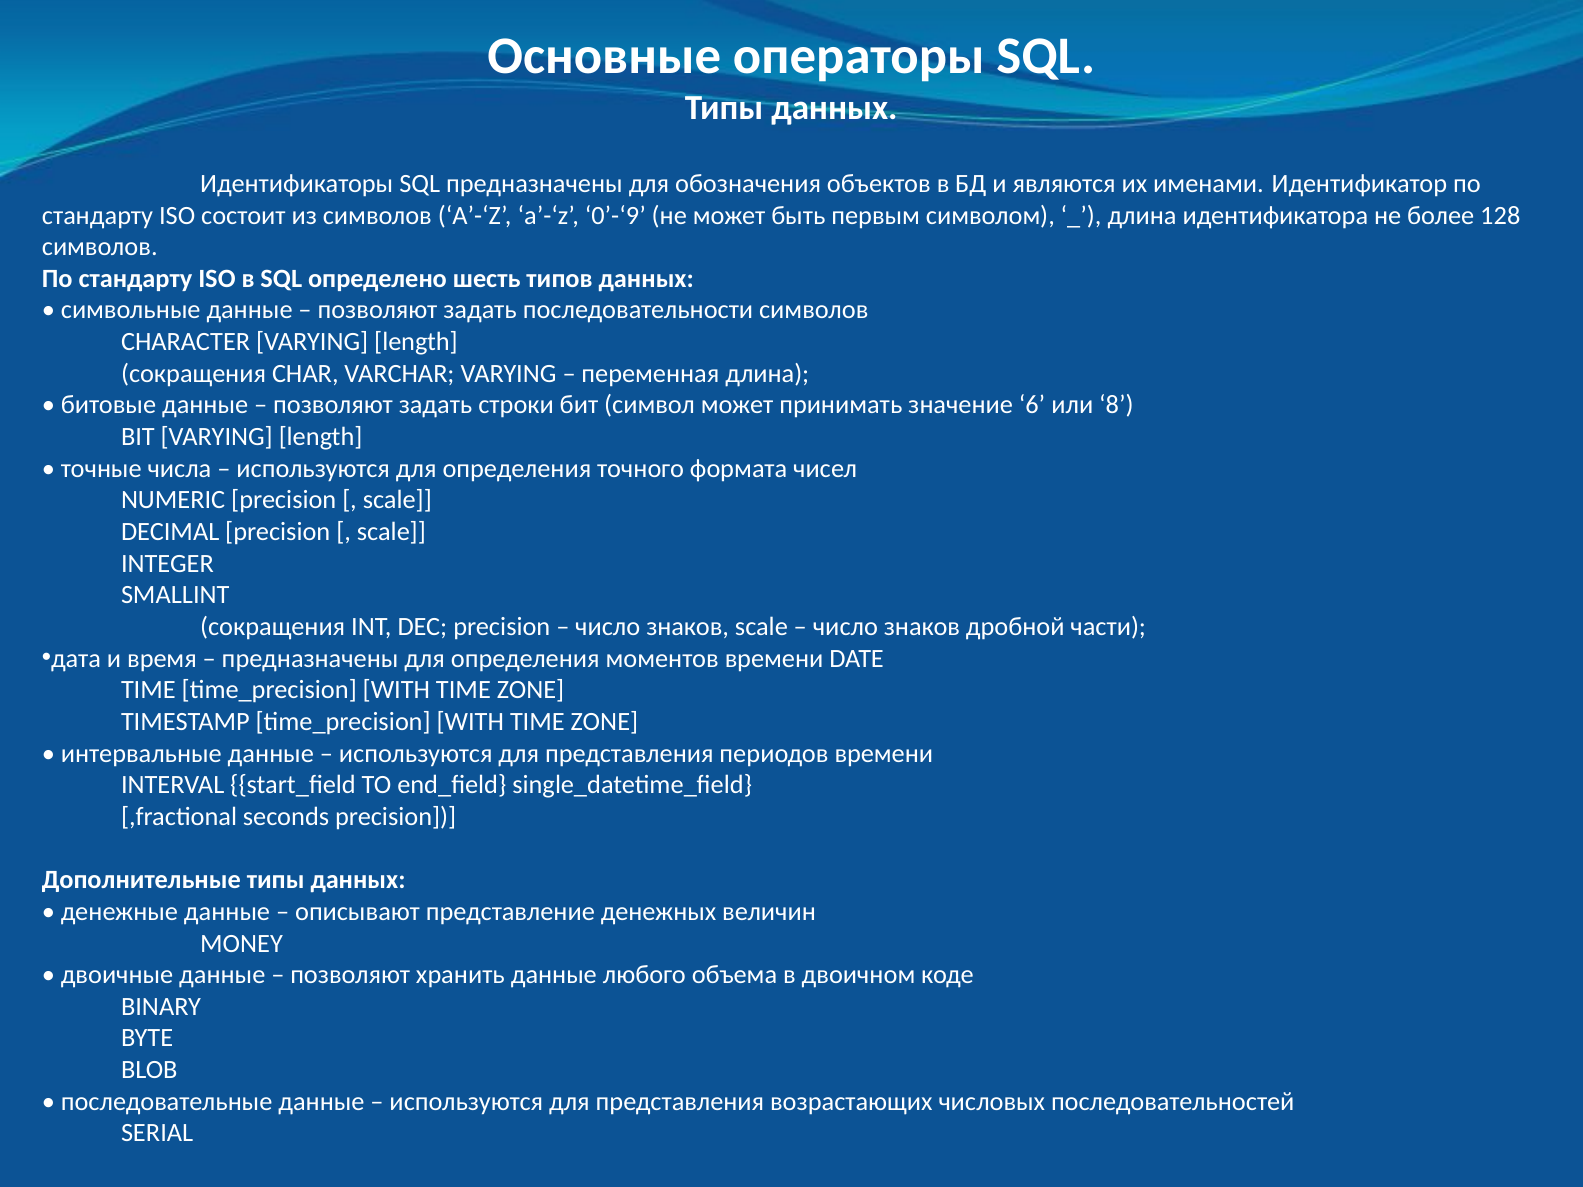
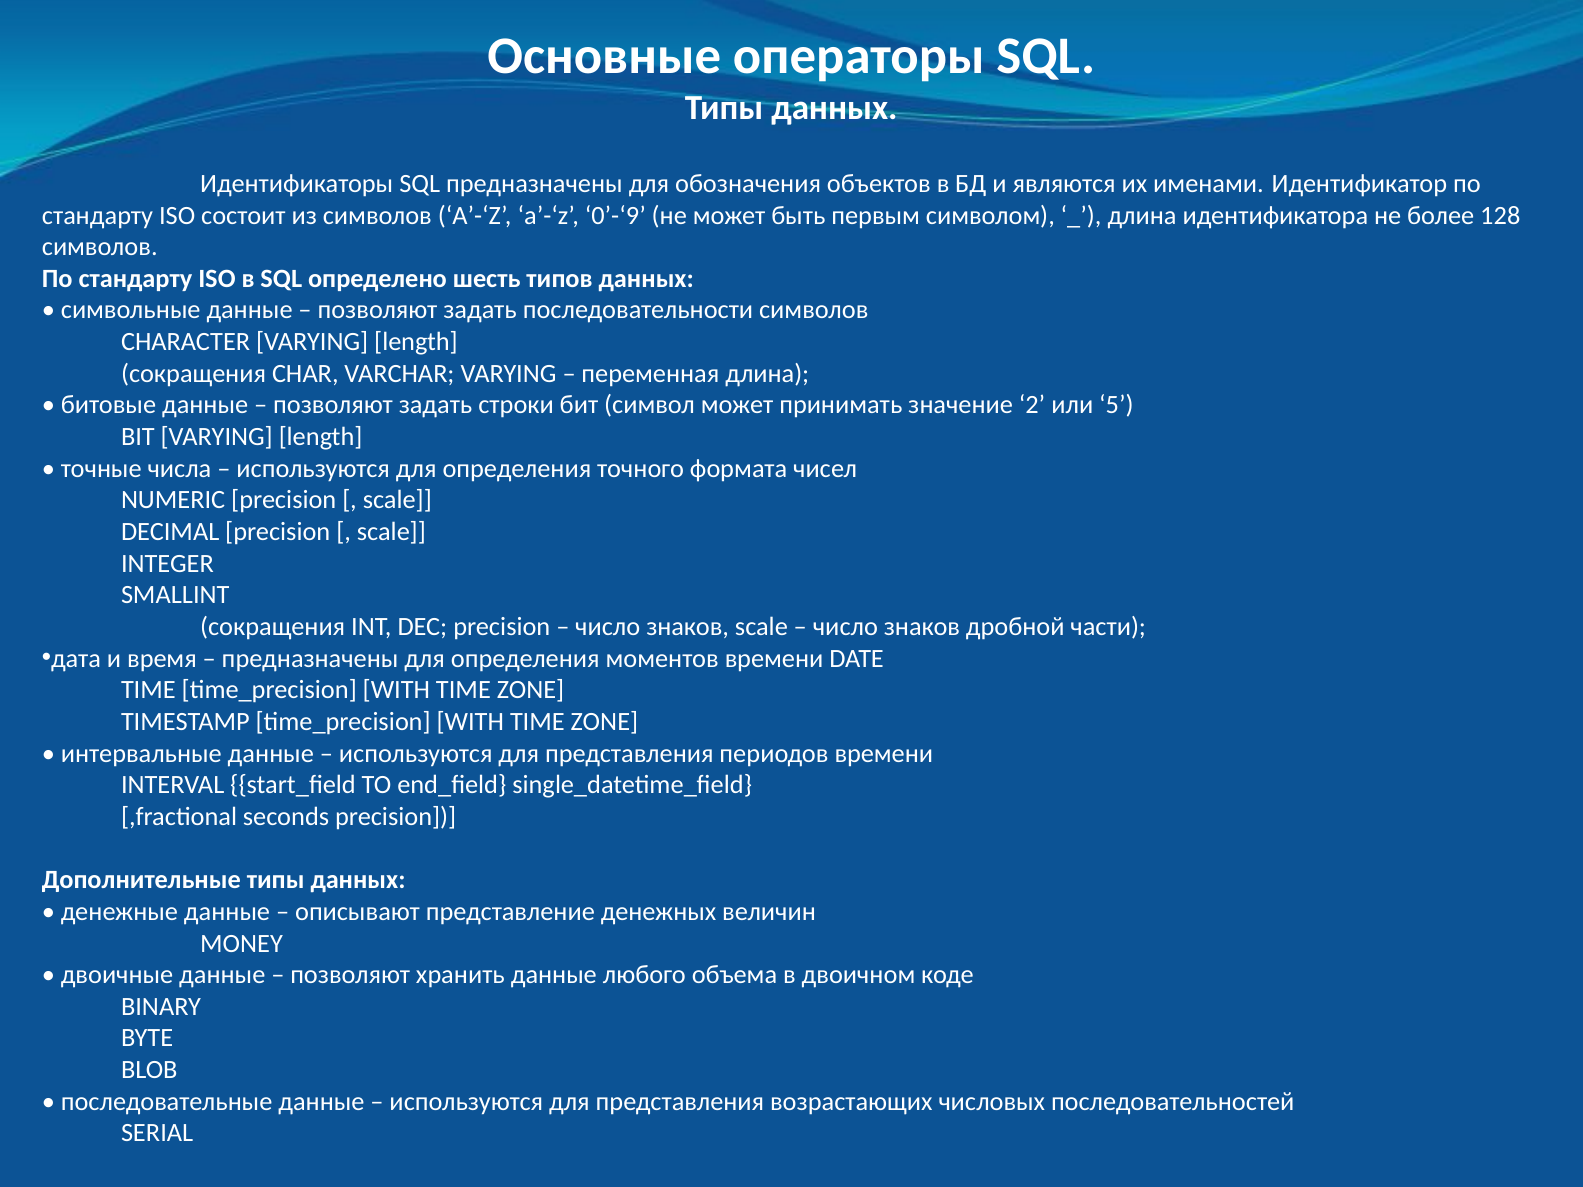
6: 6 -> 2
8: 8 -> 5
